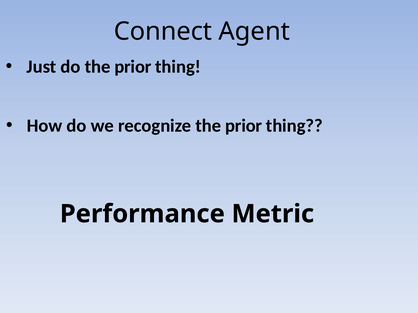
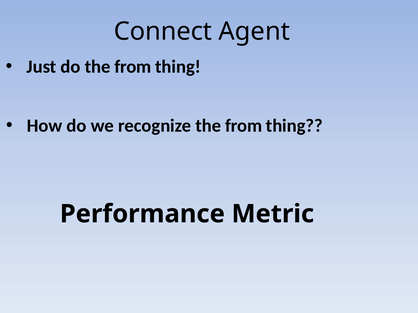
do the prior: prior -> from
recognize the prior: prior -> from
